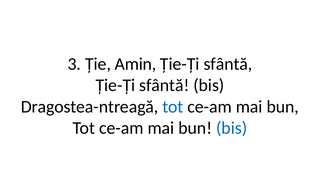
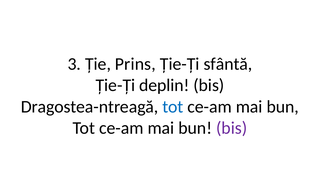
Amin: Amin -> Prins
sfântă at (164, 85): sfântă -> deplin
bis at (232, 128) colour: blue -> purple
